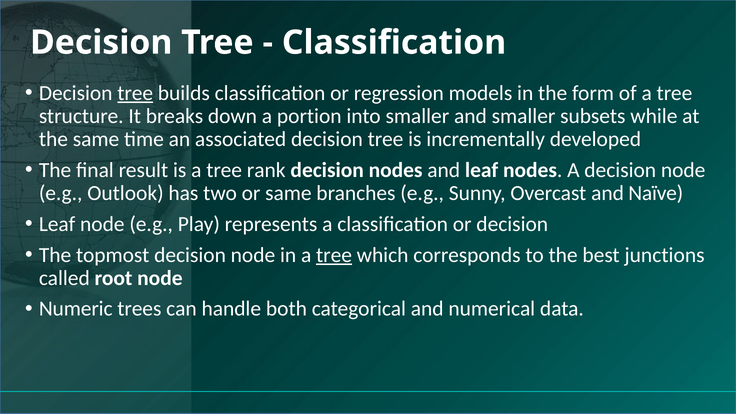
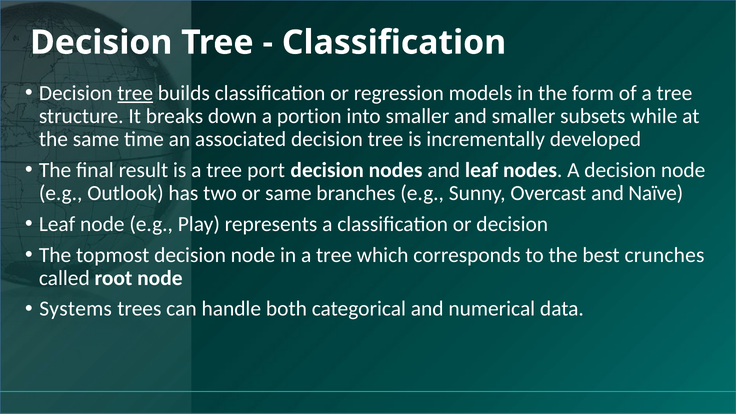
rank: rank -> port
tree at (334, 255) underline: present -> none
junctions: junctions -> crunches
Numeric: Numeric -> Systems
